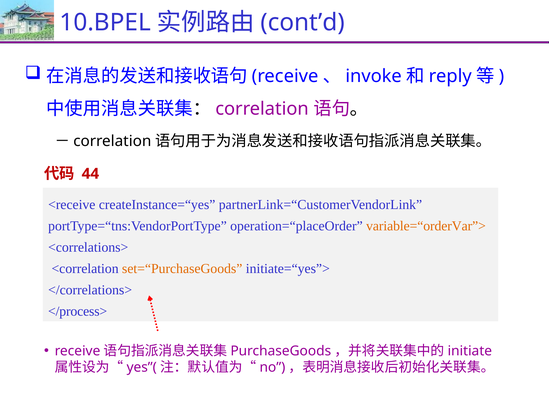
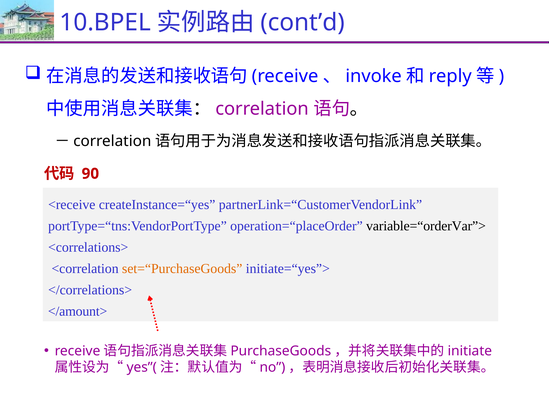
44: 44 -> 90
variable=“orderVar”> colour: orange -> black
</process>: </process> -> </amount>
